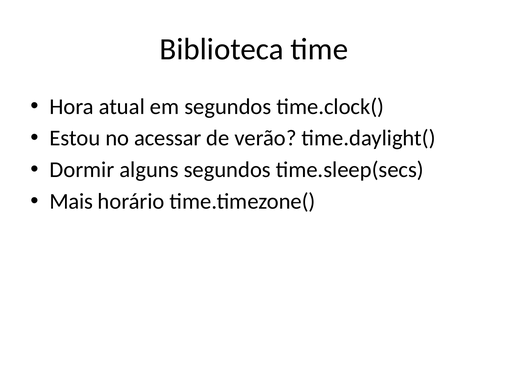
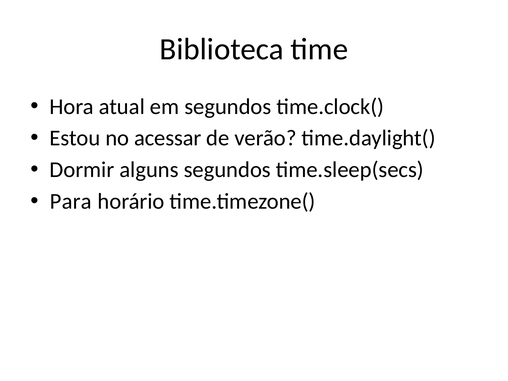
Mais: Mais -> Para
